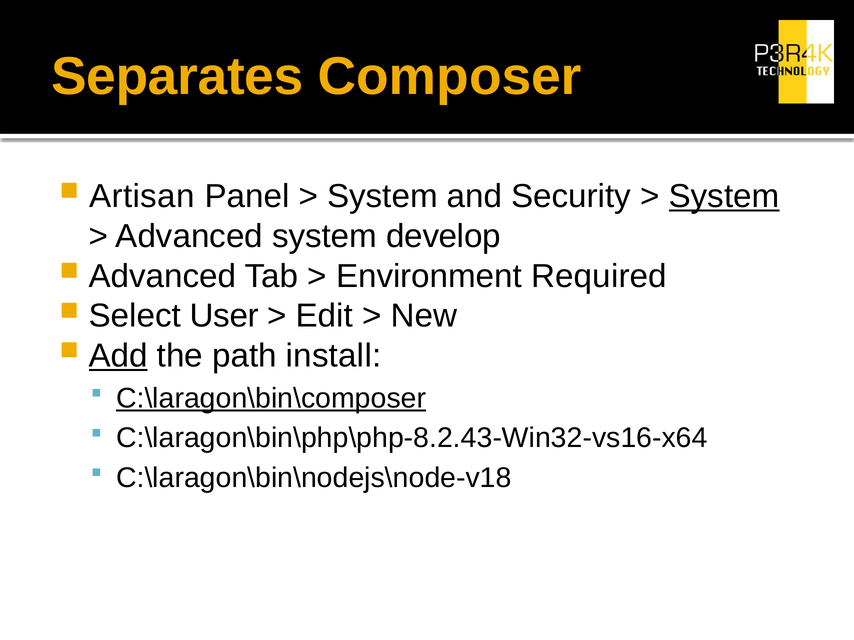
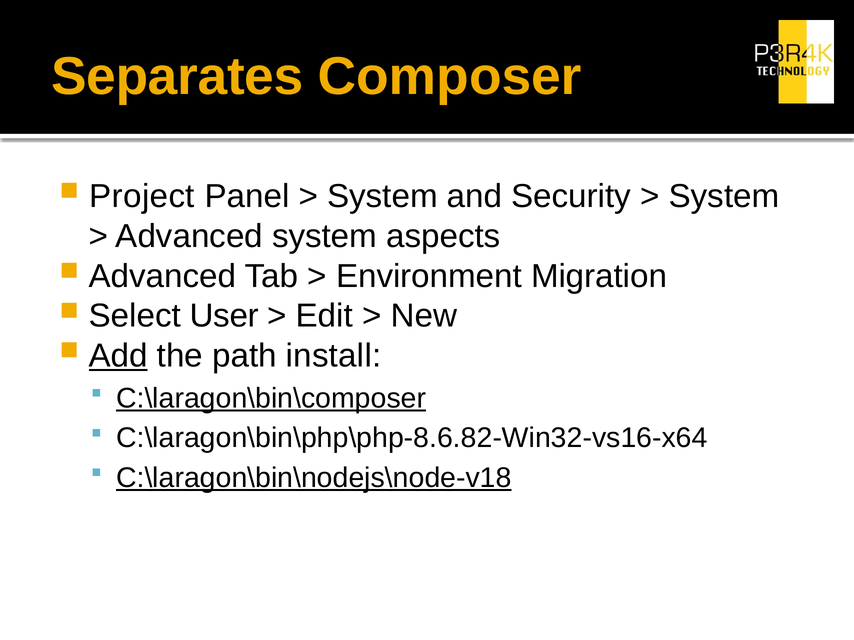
Artisan: Artisan -> Project
System at (724, 197) underline: present -> none
develop: develop -> aspects
Required: Required -> Migration
C:\laragon\bin\php\php-8.2.43-Win32-vs16-x64: C:\laragon\bin\php\php-8.2.43-Win32-vs16-x64 -> C:\laragon\bin\php\php-8.6.82-Win32-vs16-x64
C:\laragon\bin\nodejs\node-v18 underline: none -> present
